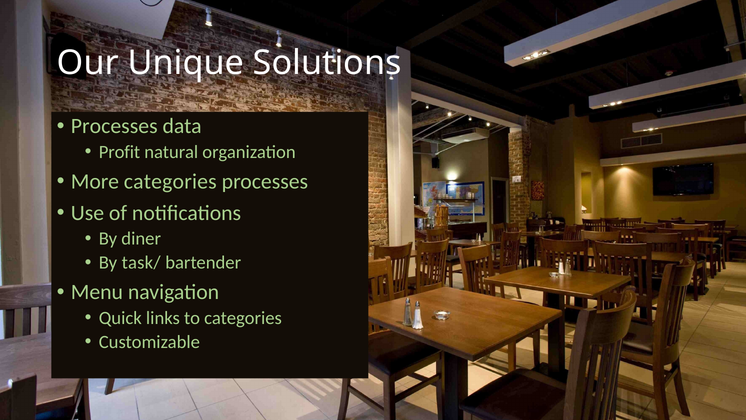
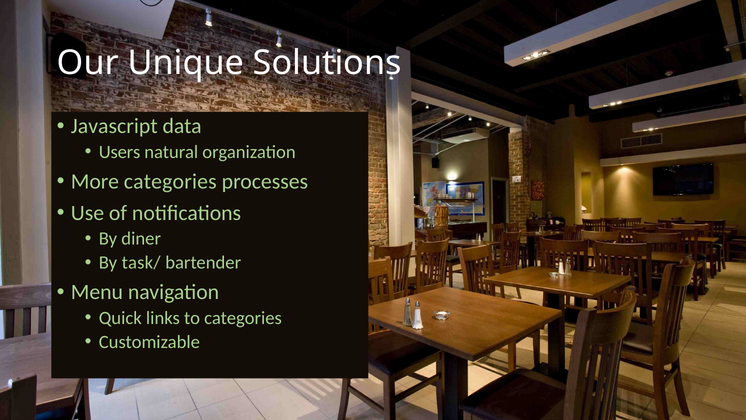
Processes at (114, 126): Processes -> Javascript
Profit: Profit -> Users
